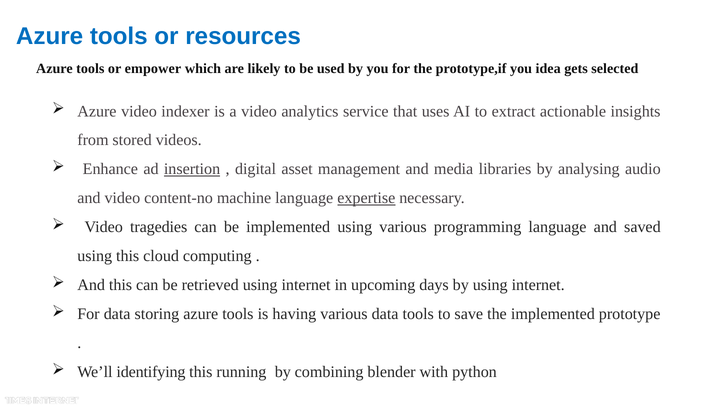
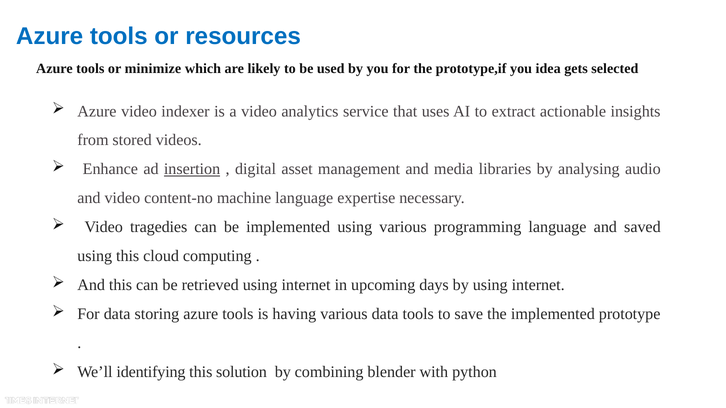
empower: empower -> minimize
expertise underline: present -> none
running: running -> solution
